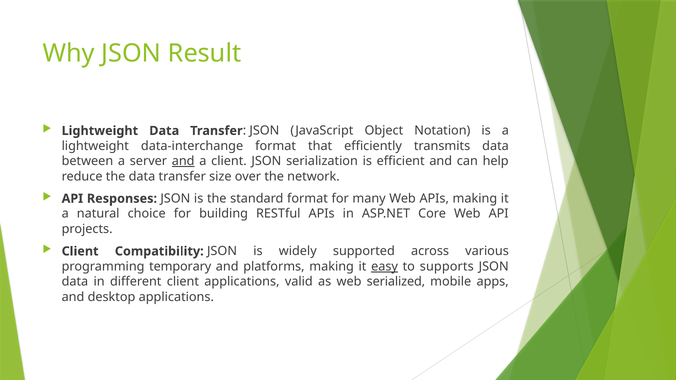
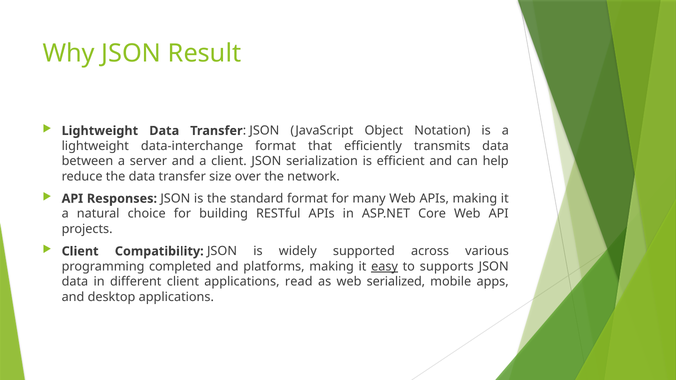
and at (183, 161) underline: present -> none
temporary: temporary -> completed
valid: valid -> read
